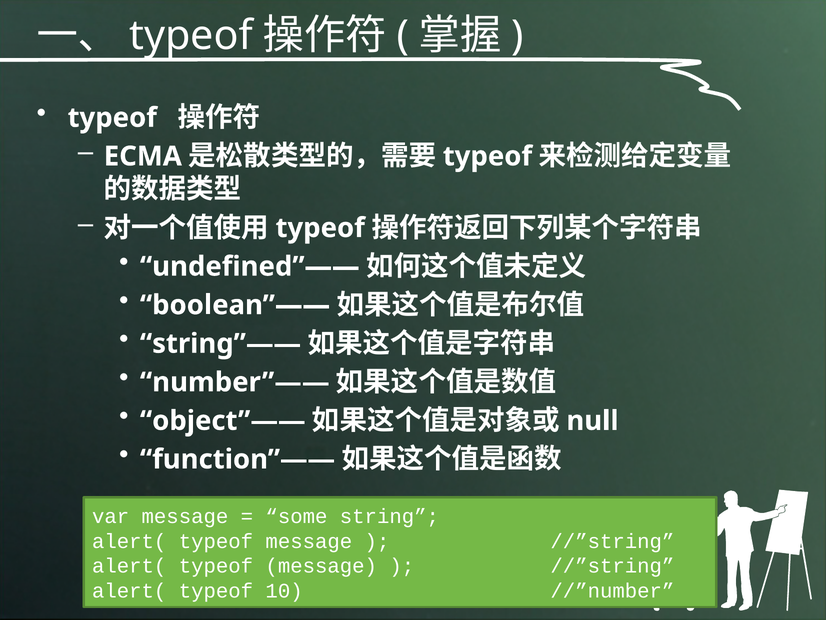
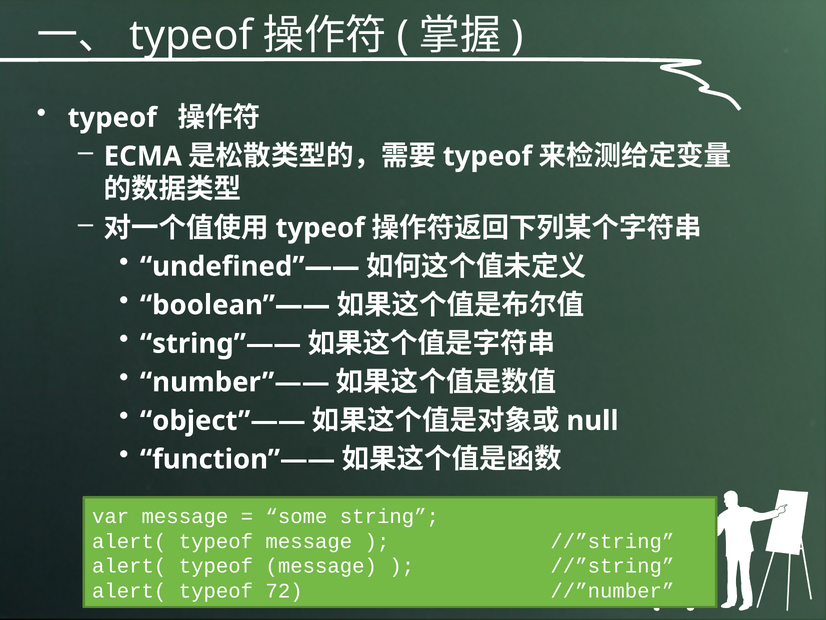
10: 10 -> 72
